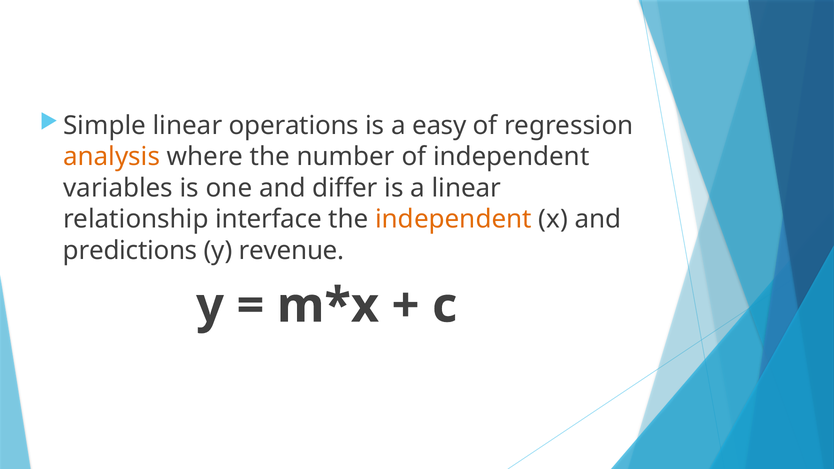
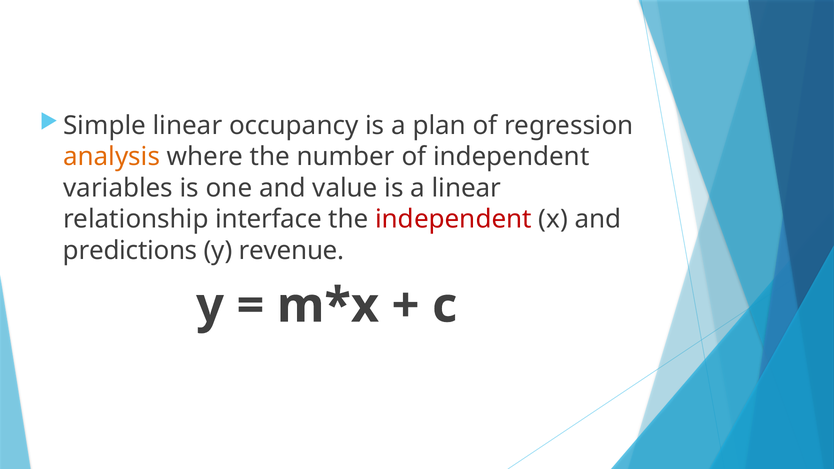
operations: operations -> occupancy
easy: easy -> plan
differ: differ -> value
independent at (453, 219) colour: orange -> red
